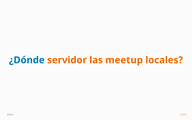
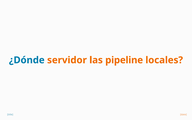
meetup: meetup -> pipeline
